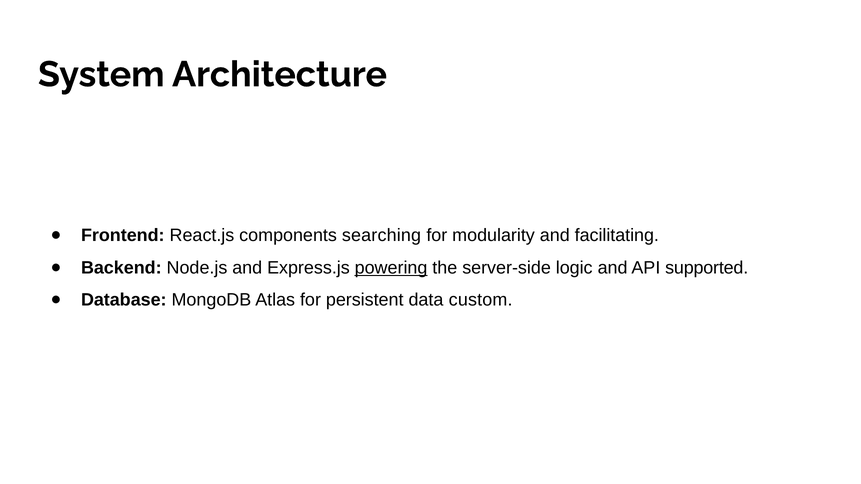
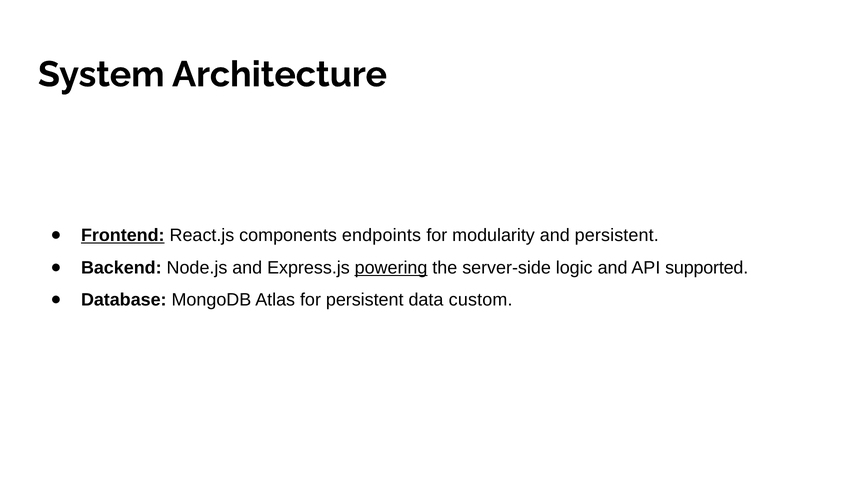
Frontend underline: none -> present
searching: searching -> endpoints
and facilitating: facilitating -> persistent
